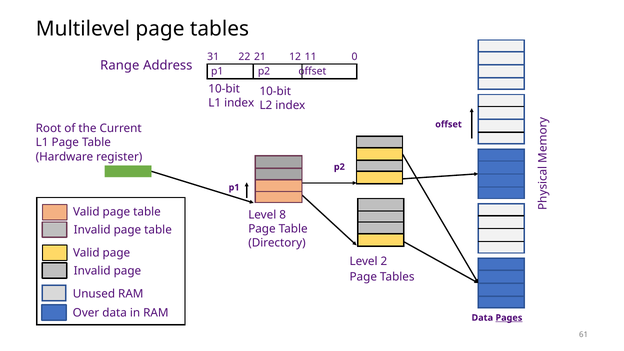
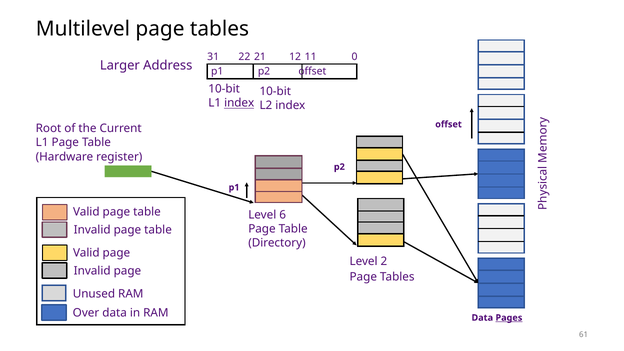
Range: Range -> Larger
index at (239, 103) underline: none -> present
8: 8 -> 6
